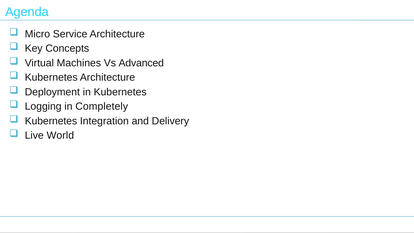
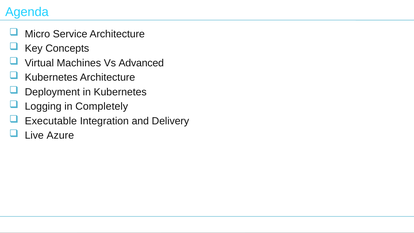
Kubernetes at (51, 121): Kubernetes -> Executable
World: World -> Azure
